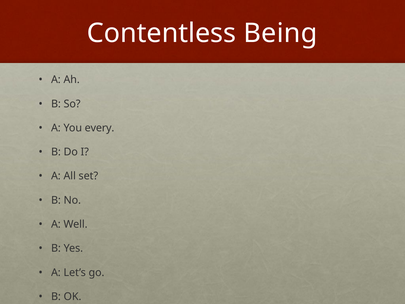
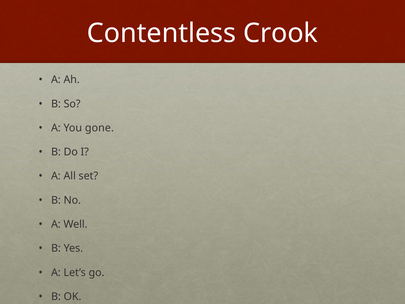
Being: Being -> Crook
every: every -> gone
